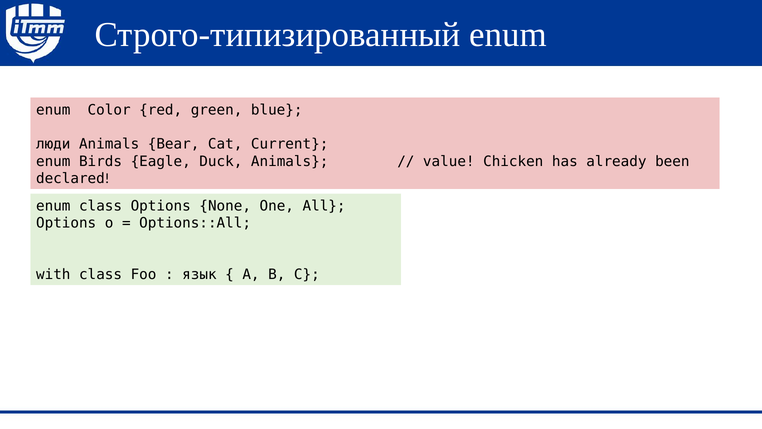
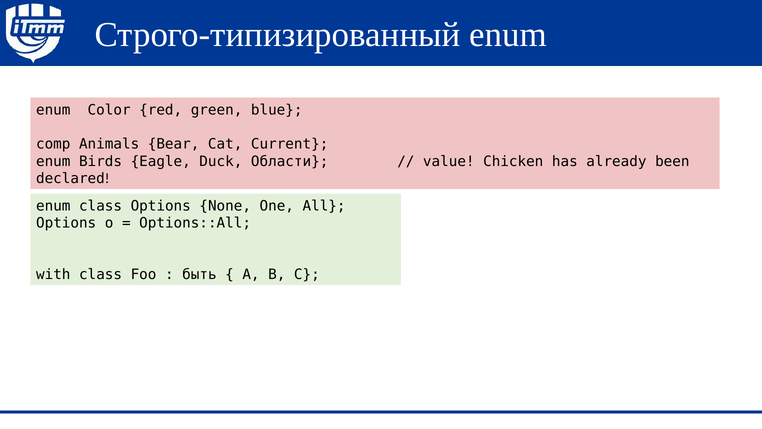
люди: люди -> comp
Duck Animals: Animals -> Области
язык: язык -> быть
